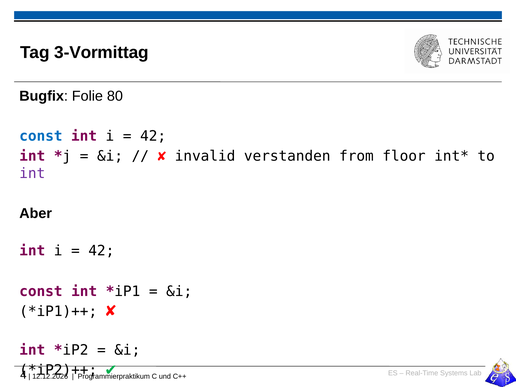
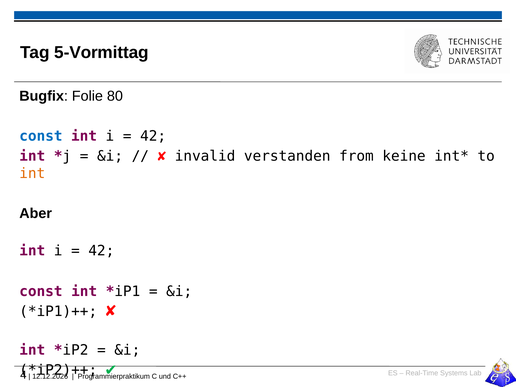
3-Vormittag: 3-Vormittag -> 5-Vormittag
floor: floor -> keine
int at (32, 173) colour: purple -> orange
